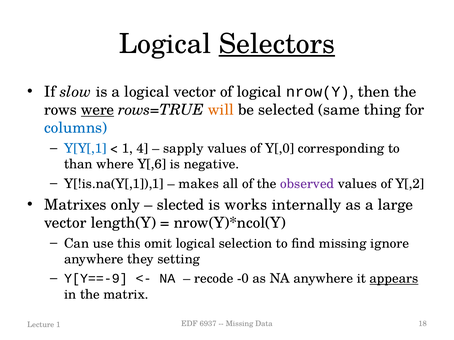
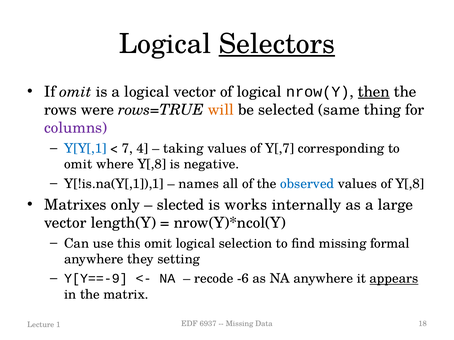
If slow: slow -> omit
then underline: none -> present
were underline: present -> none
columns colour: blue -> purple
1 at (127, 149): 1 -> 7
sapply: sapply -> taking
Y[,0: Y[,0 -> Y[,7
than at (78, 165): than -> omit
where Y[,6: Y[,6 -> Y[,8
makes: makes -> names
observed colour: purple -> blue
of Y[,2: Y[,2 -> Y[,8
ignore: ignore -> formal
-0: -0 -> -6
